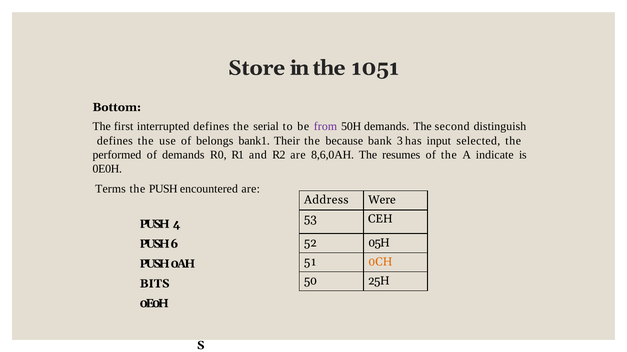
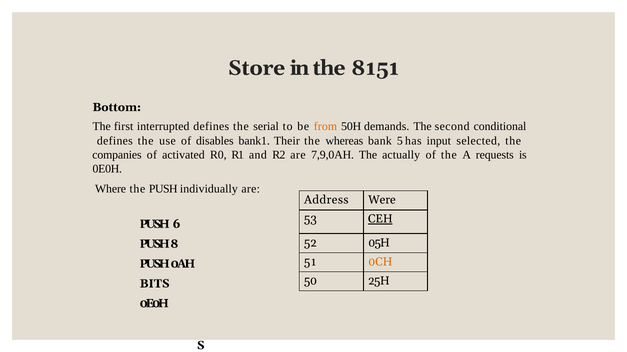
1051: 1051 -> 8151
from colour: purple -> orange
distinguish: distinguish -> conditional
belongs: belongs -> disables
because: because -> whereas
3: 3 -> 5
performed: performed -> companies
of demands: demands -> activated
8,6,0AH: 8,6,0AH -> 7,9,0AH
resumes: resumes -> actually
indicate: indicate -> requests
Terms: Terms -> Where
encountered: encountered -> individually
CEH underline: none -> present
4: 4 -> 6
6: 6 -> 8
